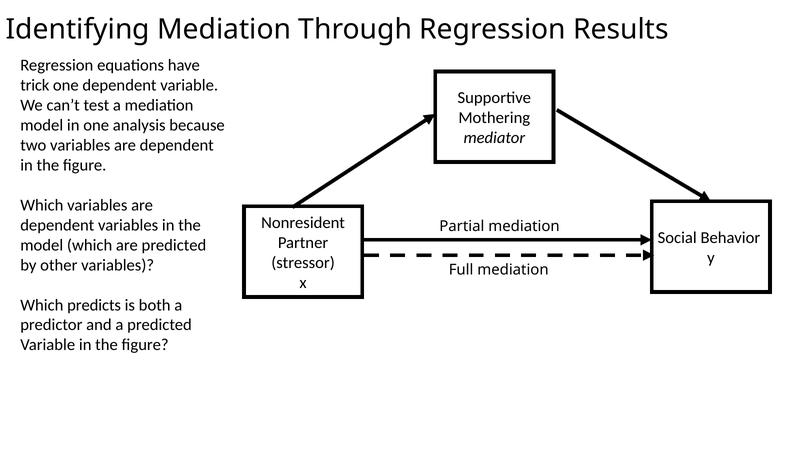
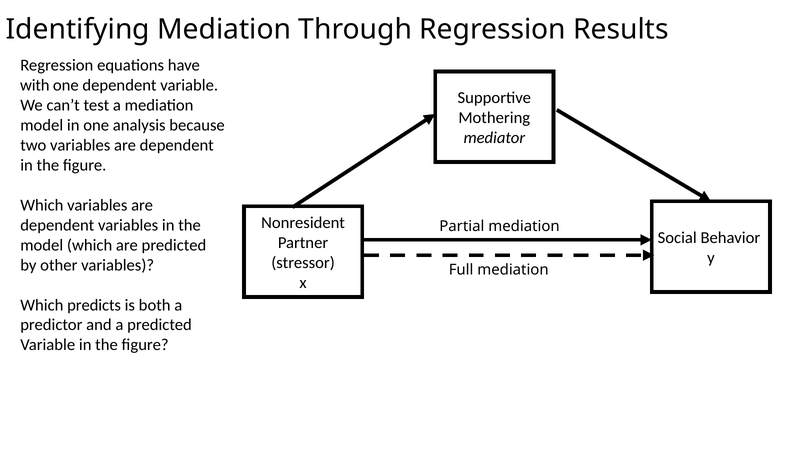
trick: trick -> with
